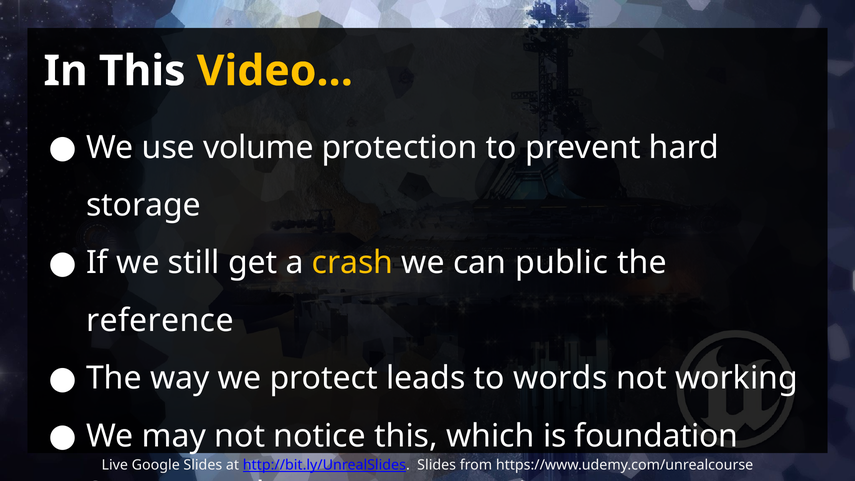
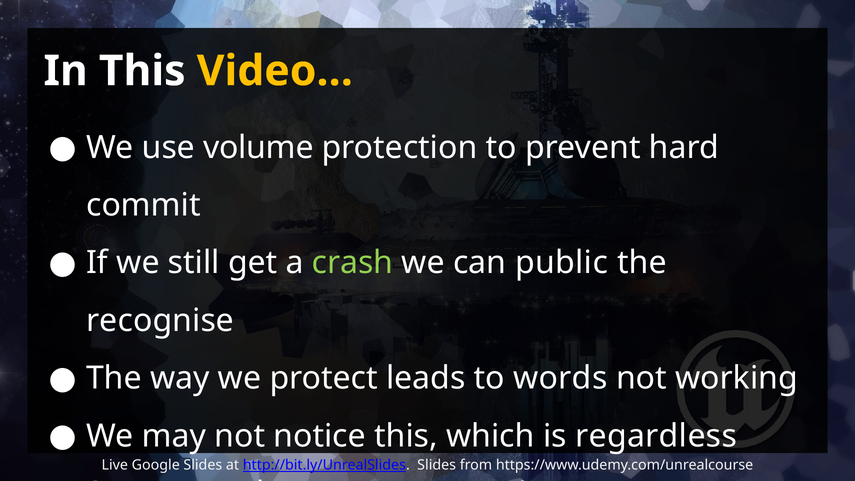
storage: storage -> commit
crash colour: yellow -> light green
reference: reference -> recognise
foundation: foundation -> regardless
